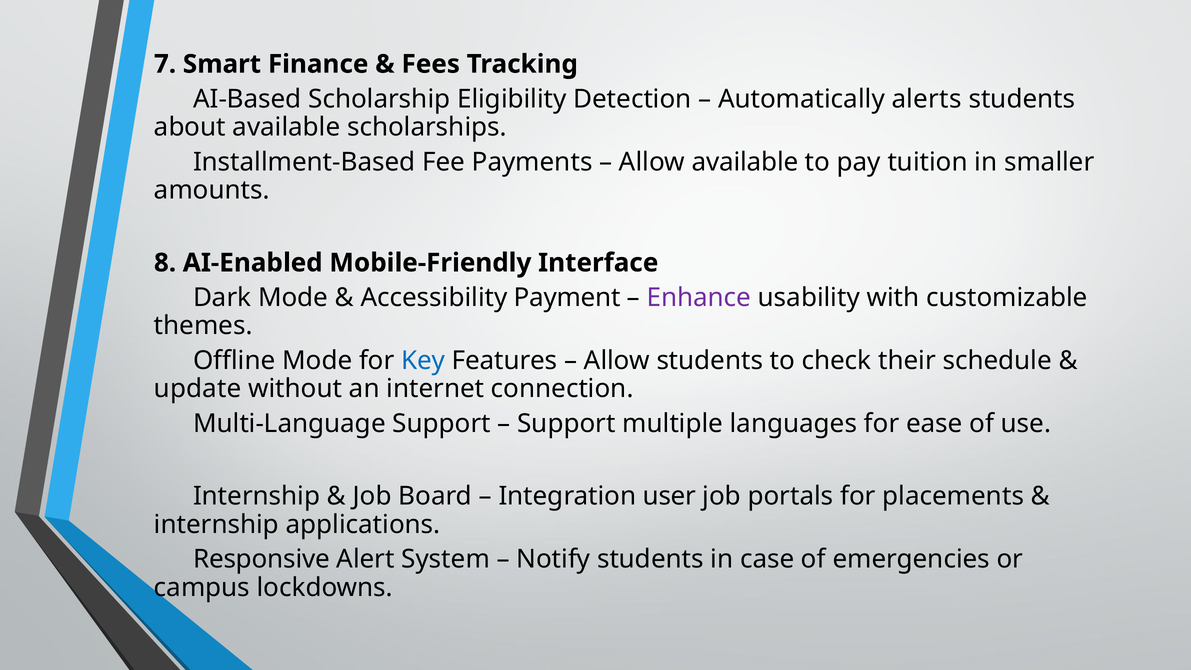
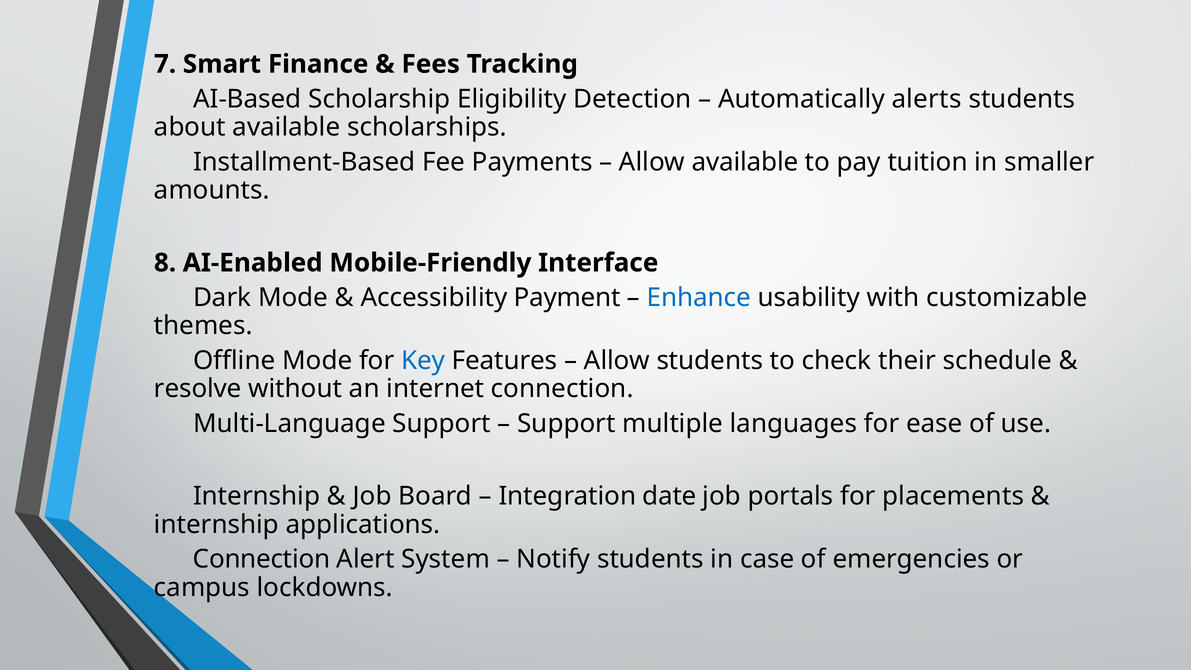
Enhance colour: purple -> blue
update: update -> resolve
user: user -> date
Responsive at (261, 559): Responsive -> Connection
